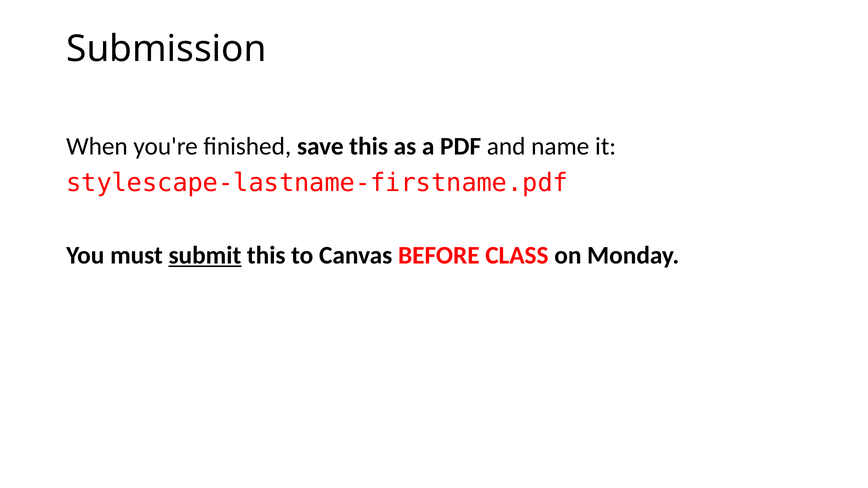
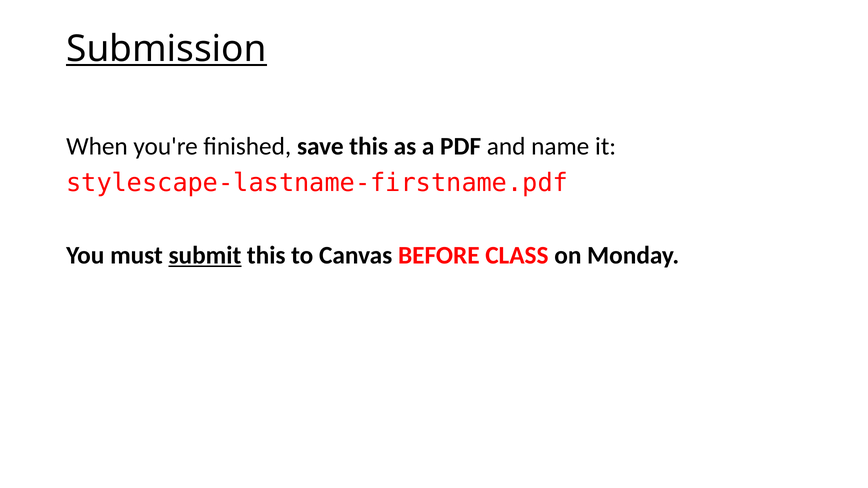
Submission underline: none -> present
